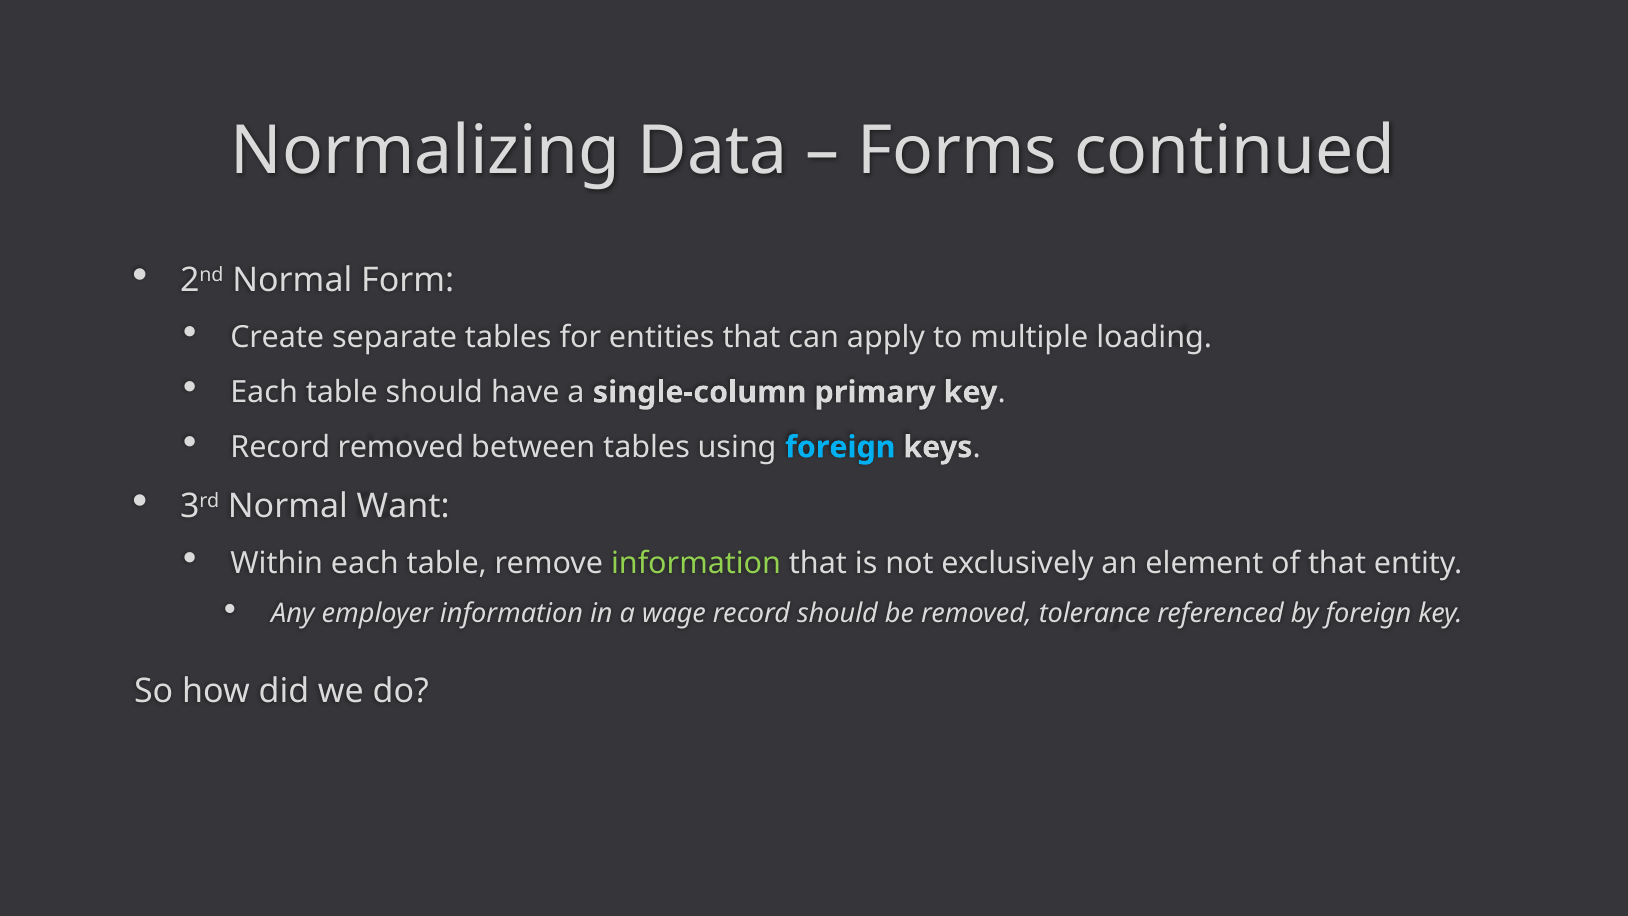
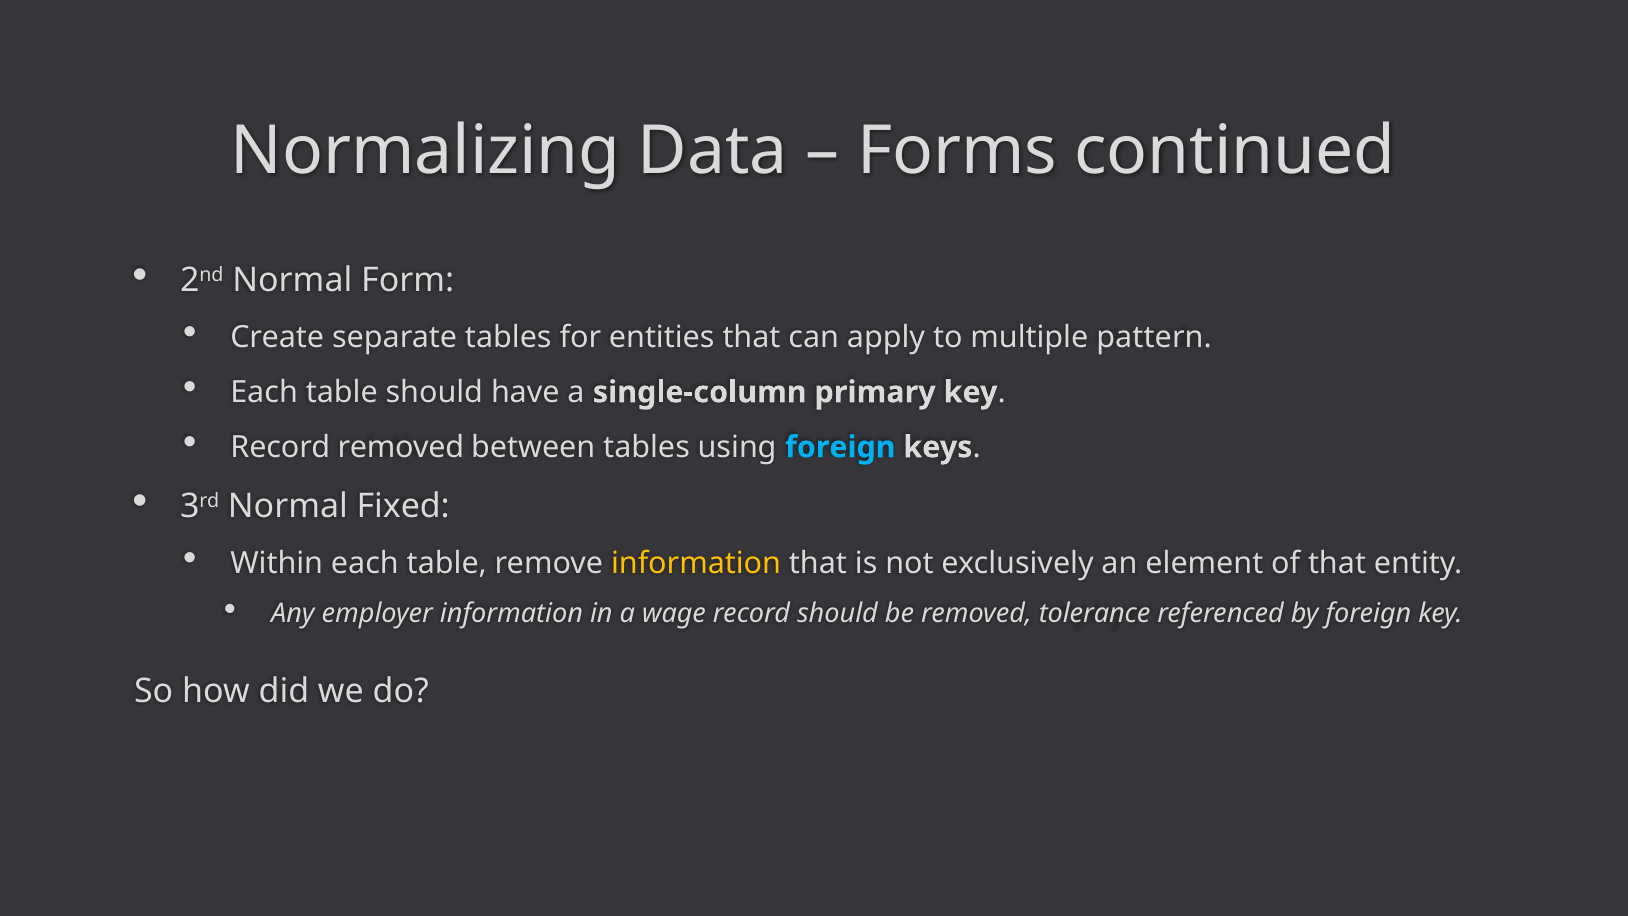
loading: loading -> pattern
Want: Want -> Fixed
information at (696, 563) colour: light green -> yellow
